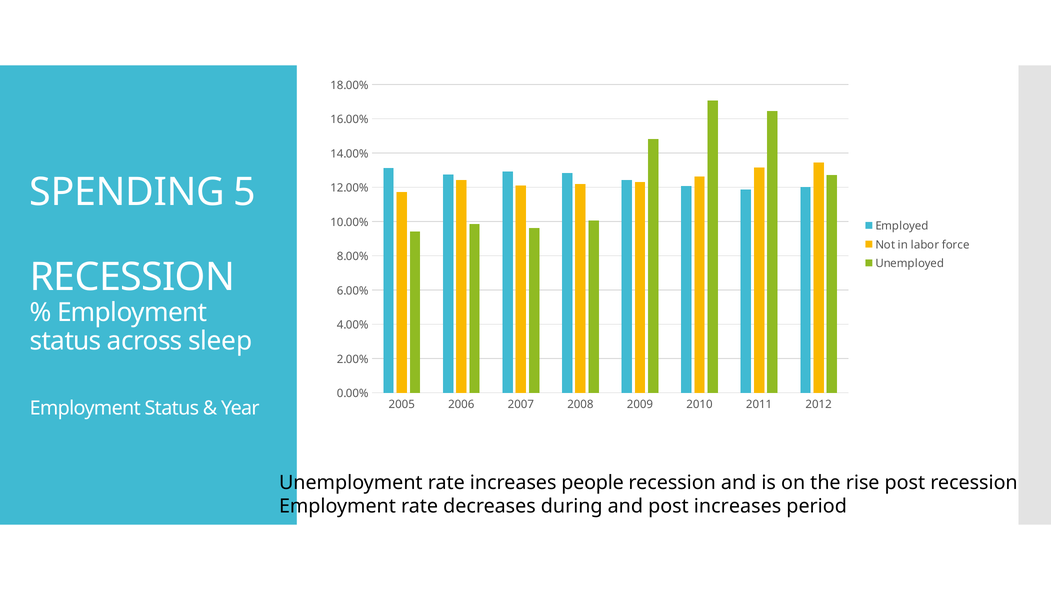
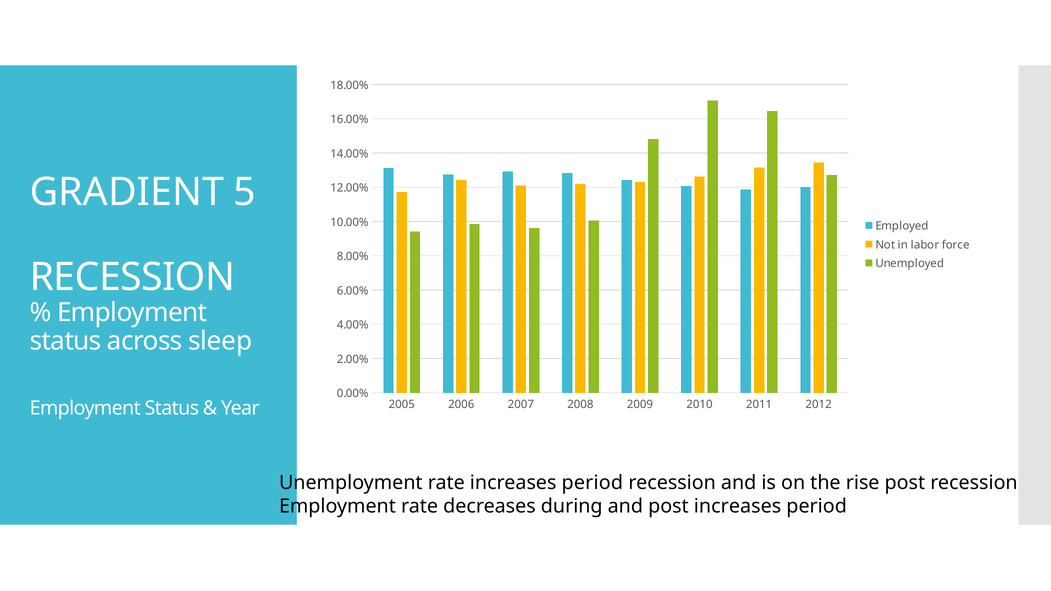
SPENDING: SPENDING -> GRADIENT
rate increases people: people -> period
